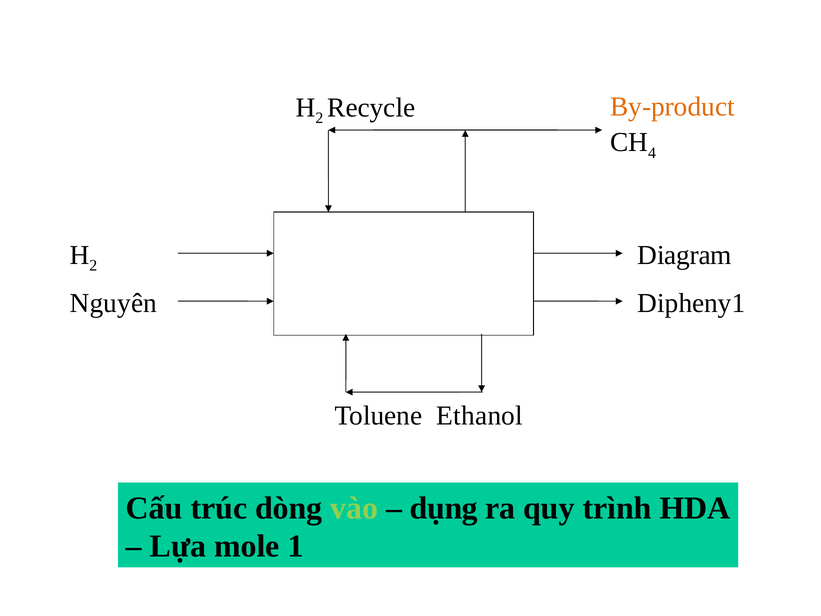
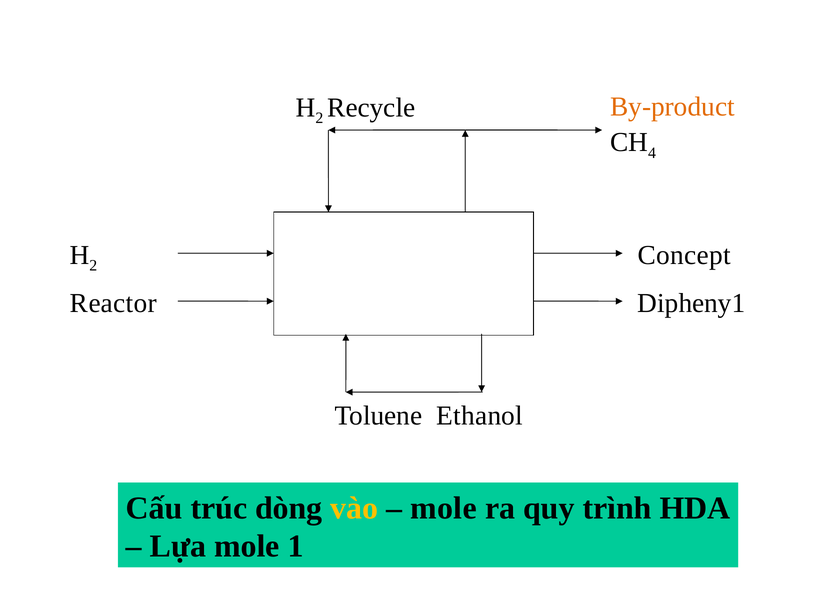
Diagram: Diagram -> Concept
Nguyên: Nguyên -> Reactor
vào colour: light green -> yellow
dụng at (444, 508): dụng -> mole
